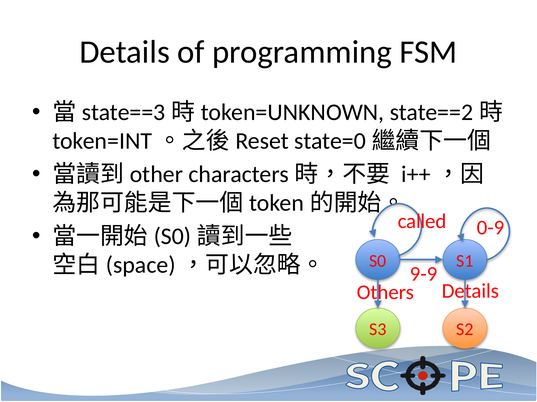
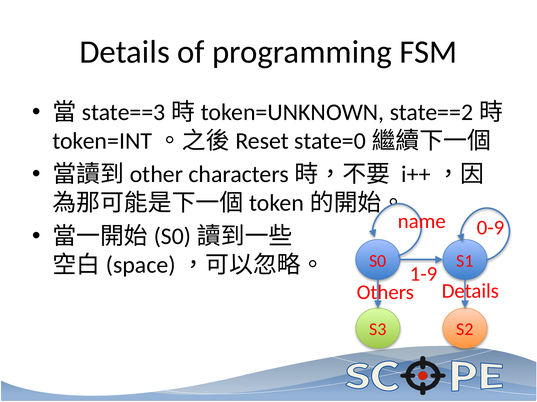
called: called -> name
9-9: 9-9 -> 1-9
